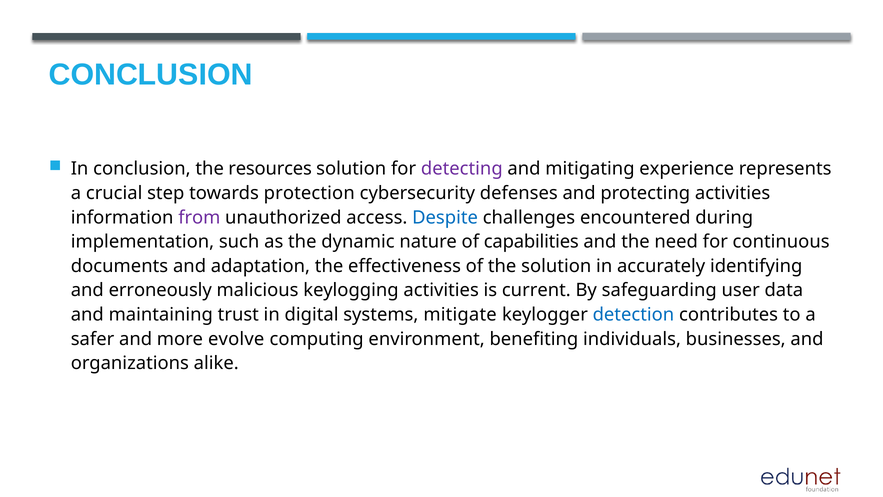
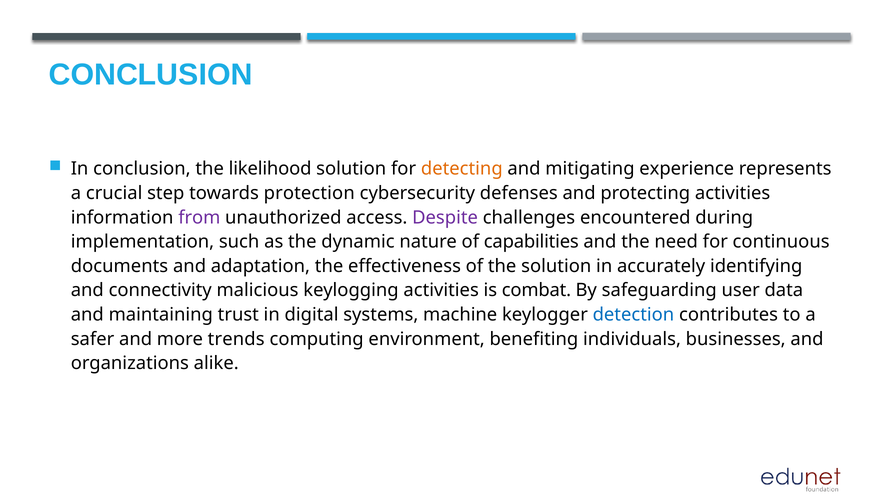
resources: resources -> likelihood
detecting colour: purple -> orange
Despite colour: blue -> purple
erroneously: erroneously -> connectivity
current: current -> combat
mitigate: mitigate -> machine
evolve: evolve -> trends
